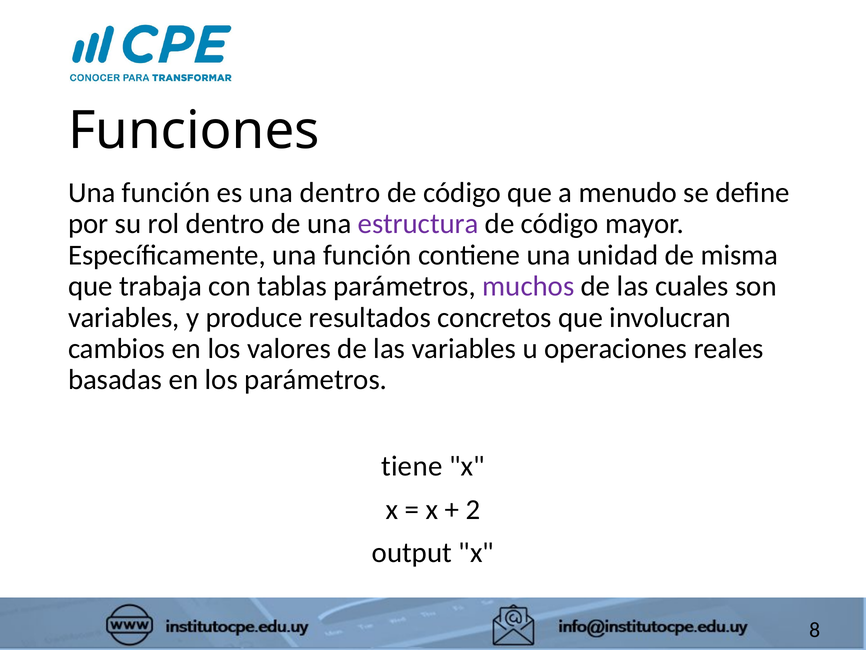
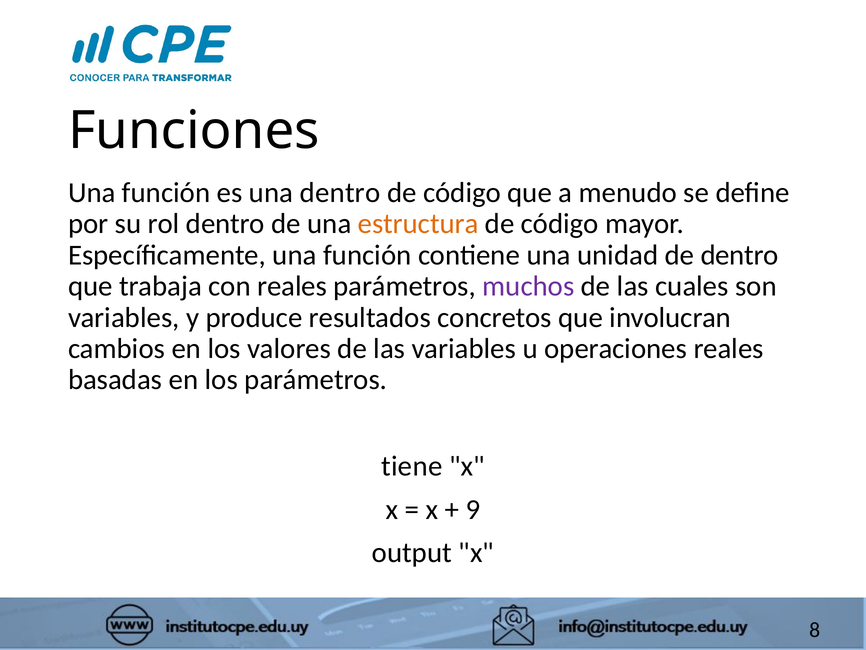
estructura colour: purple -> orange
de misma: misma -> dentro
con tablas: tablas -> reales
2: 2 -> 9
